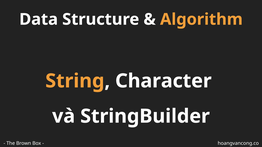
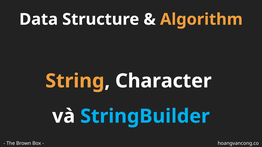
StringBuilder colour: white -> light blue
